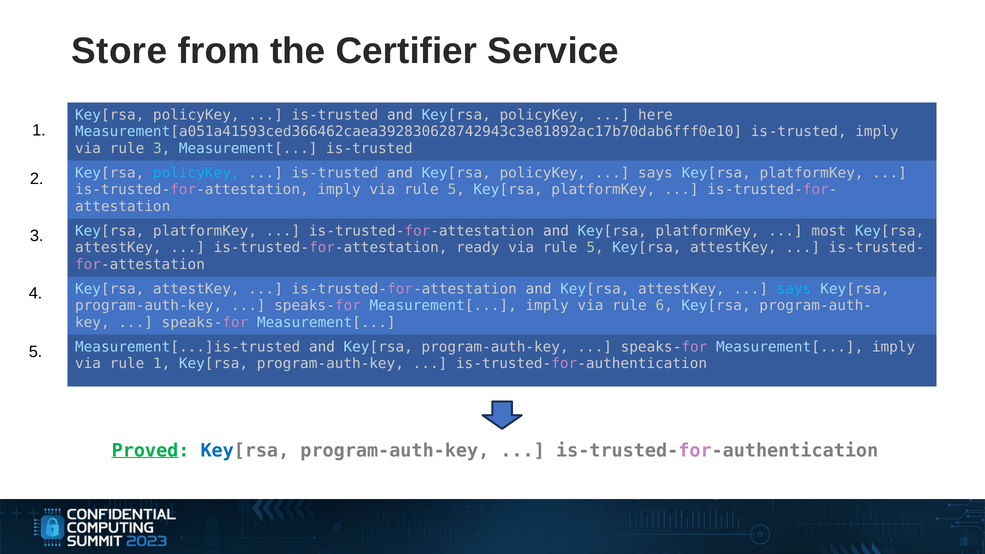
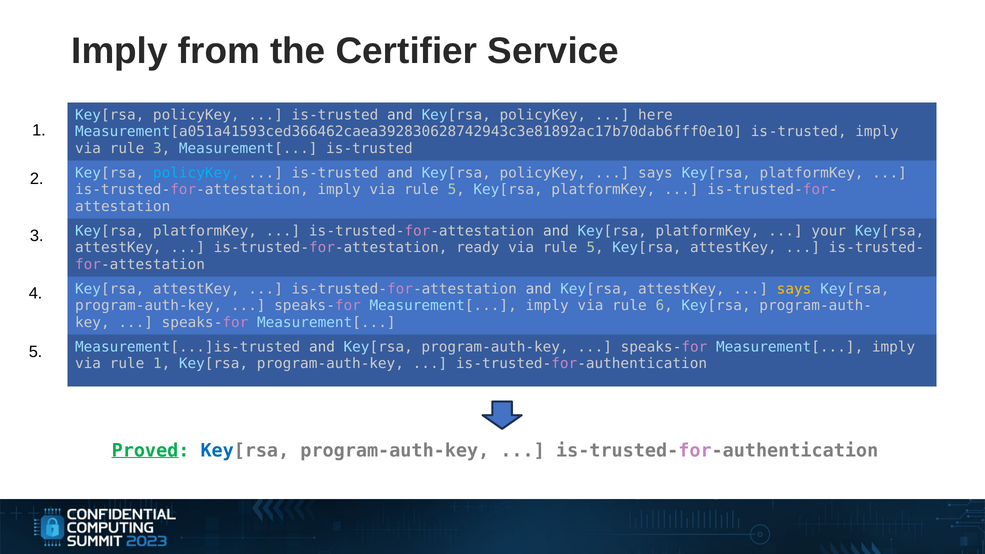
Store at (119, 51): Store -> Imply
most: most -> your
says at (794, 289) colour: light blue -> yellow
